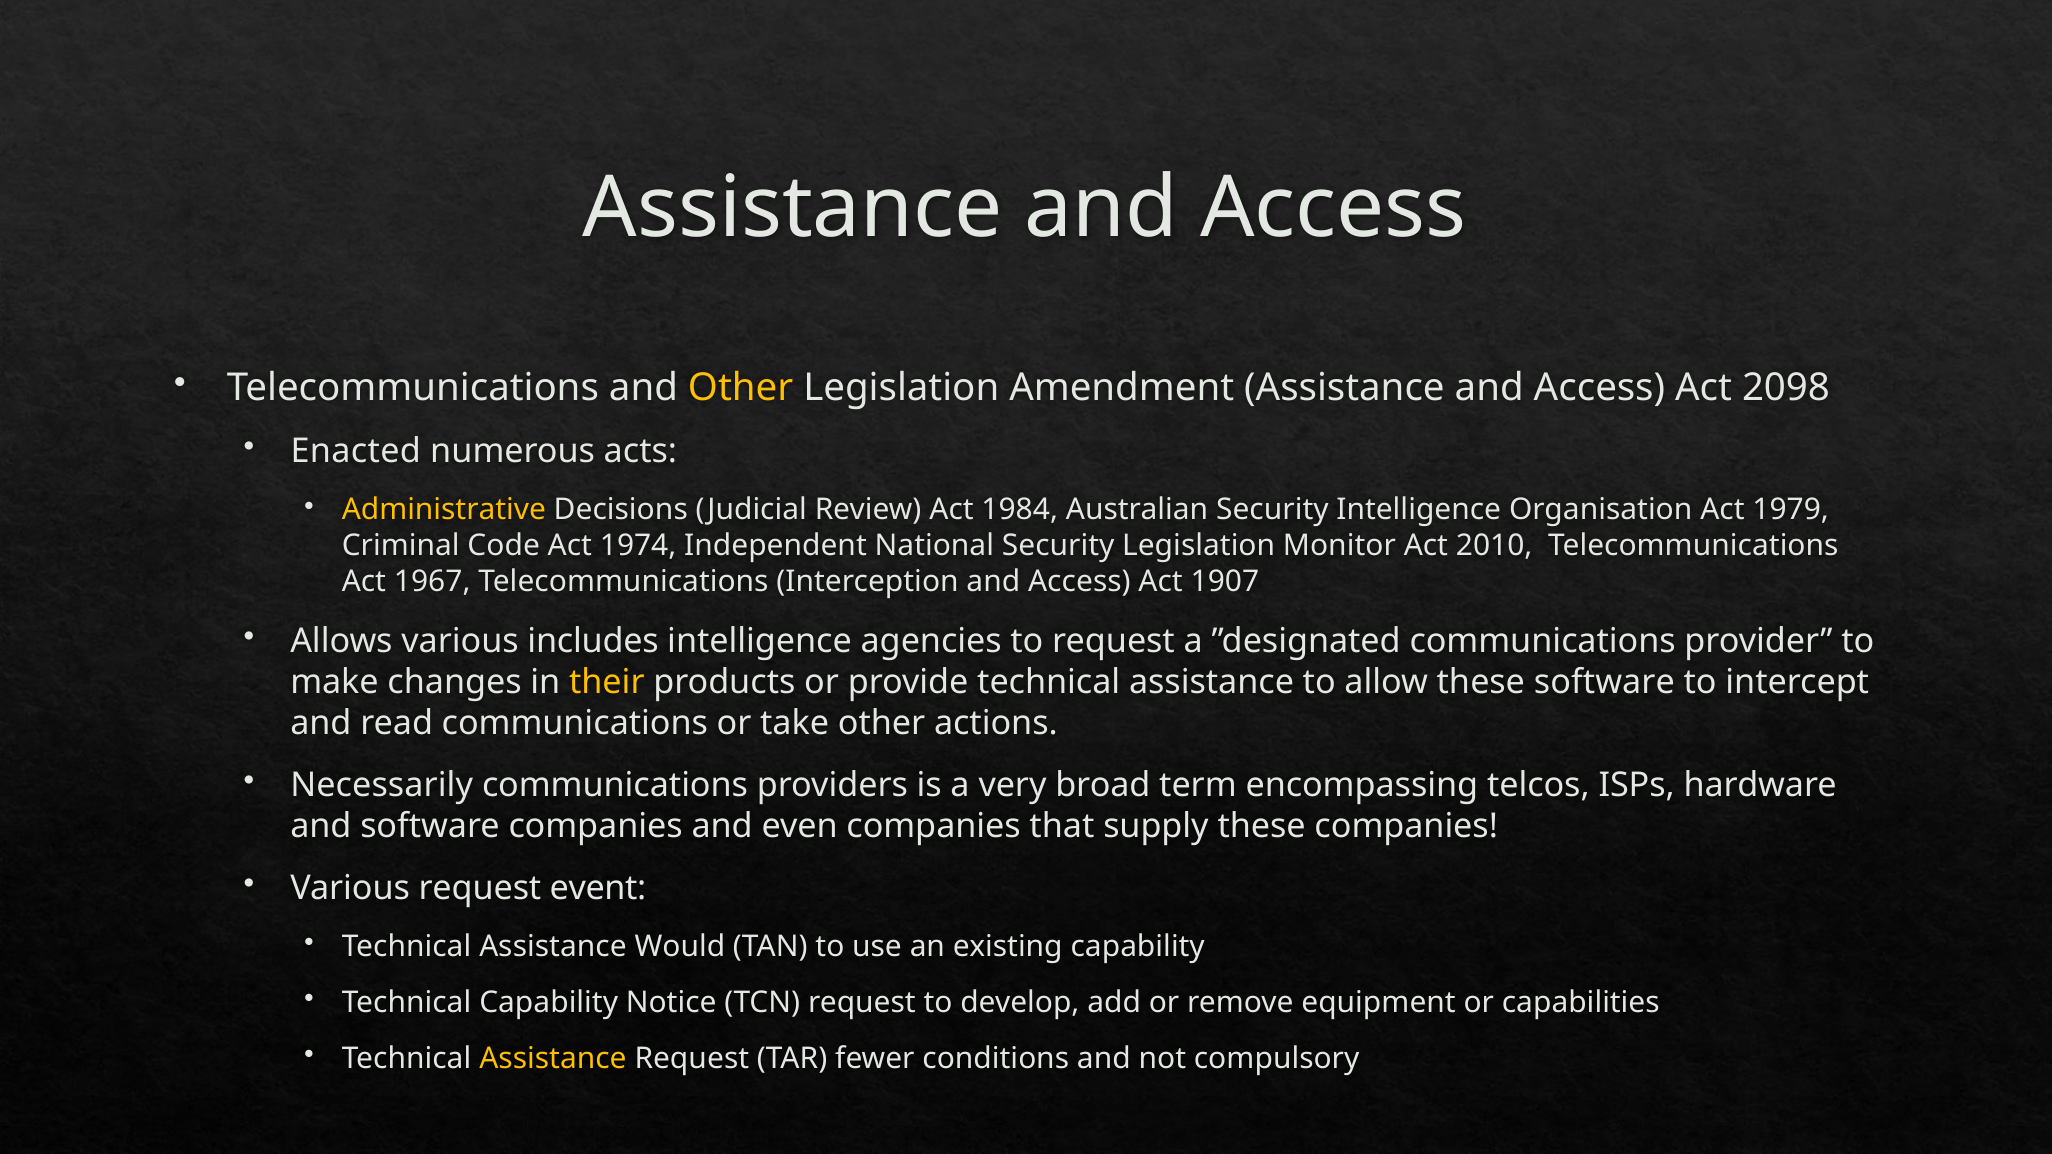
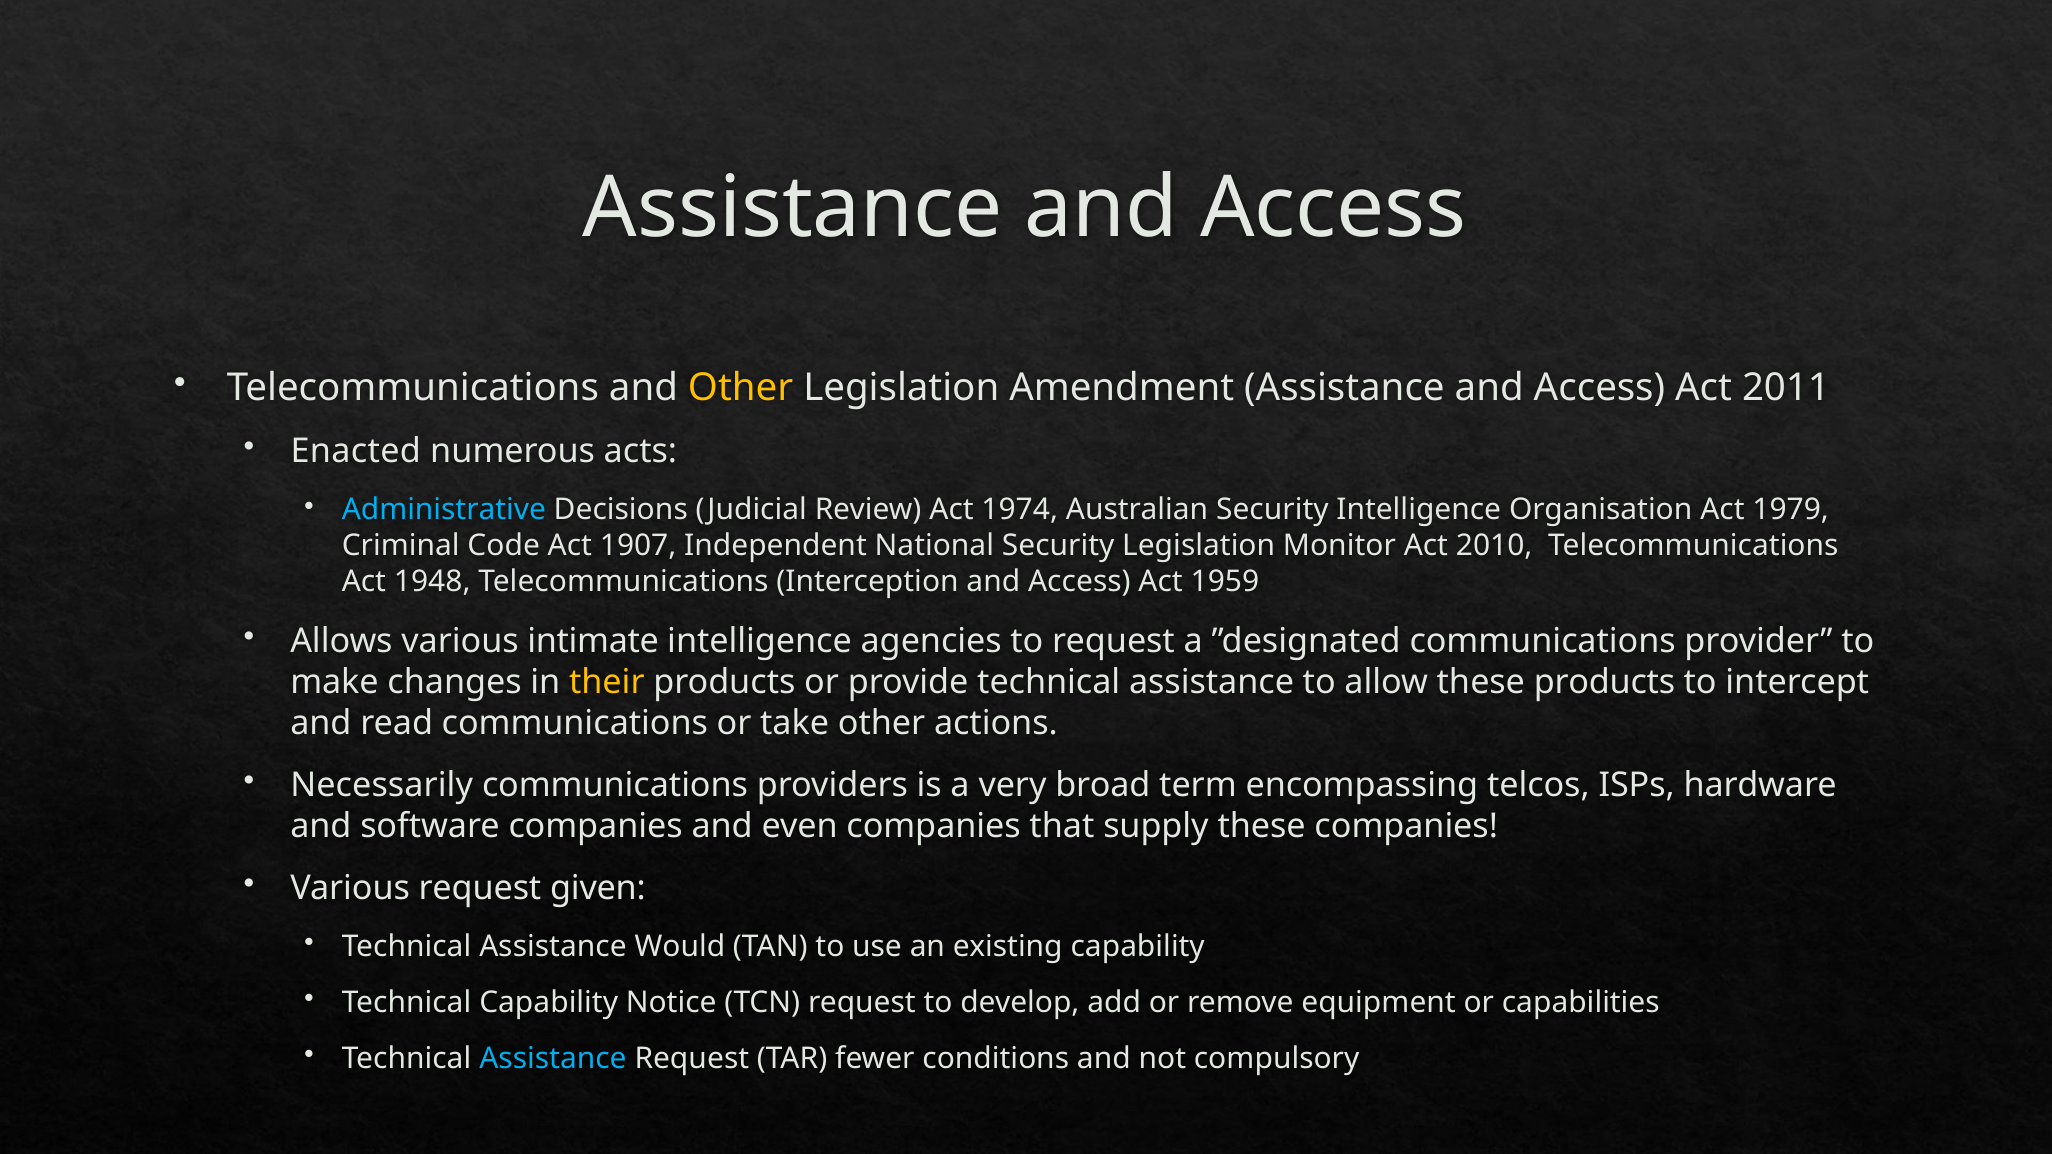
2098: 2098 -> 2011
Administrative colour: yellow -> light blue
1984: 1984 -> 1974
1974: 1974 -> 1907
1967: 1967 -> 1948
1907: 1907 -> 1959
includes: includes -> intimate
these software: software -> products
event: event -> given
Assistance at (553, 1059) colour: yellow -> light blue
